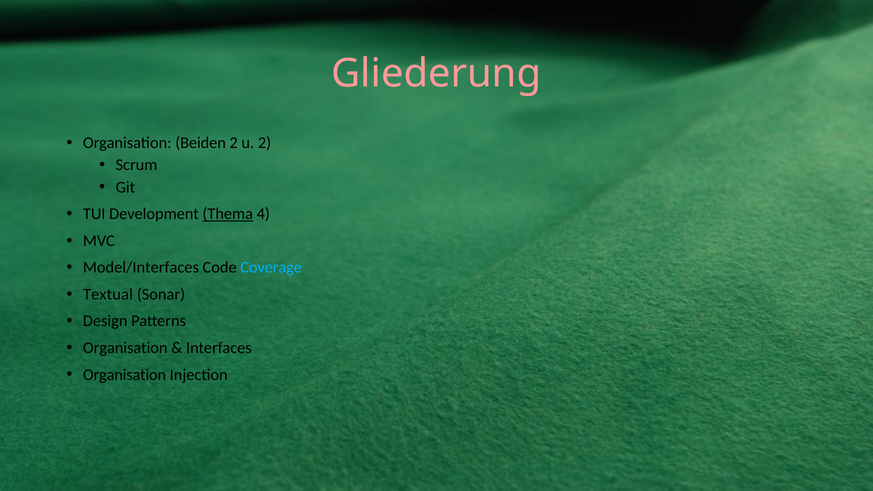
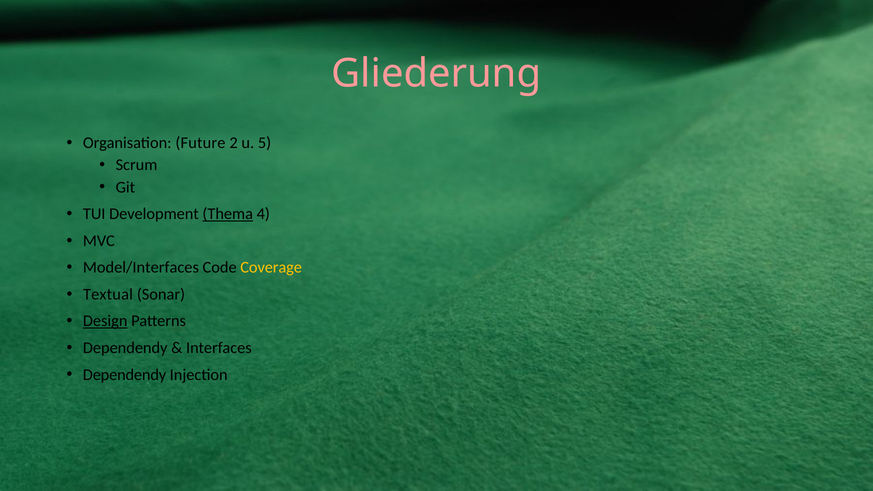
Beiden: Beiden -> Future
u 2: 2 -> 5
Coverage colour: light blue -> yellow
Design underline: none -> present
Organisation at (125, 348): Organisation -> Dependendy
Organisation at (125, 375): Organisation -> Dependendy
